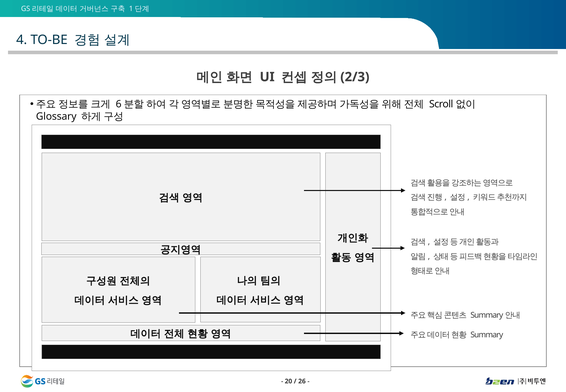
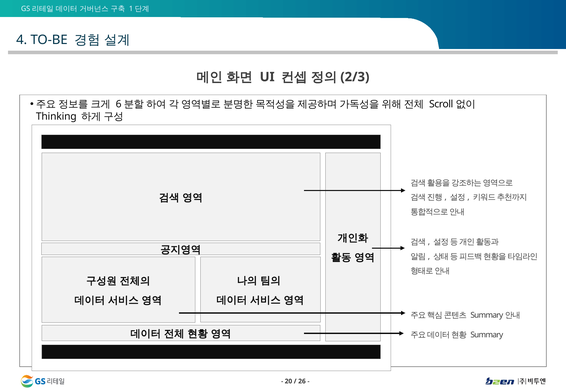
Glossary: Glossary -> Thinking
